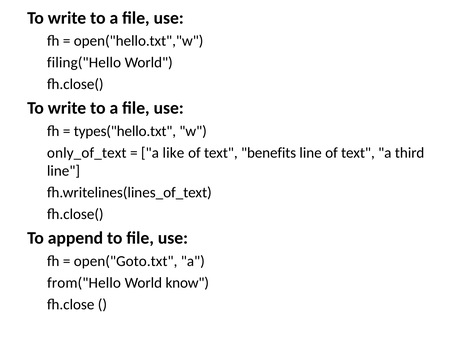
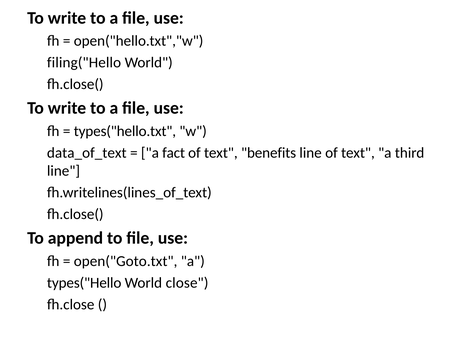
only_of_text: only_of_text -> data_of_text
like: like -> fact
from("Hello: from("Hello -> types("Hello
know: know -> close
